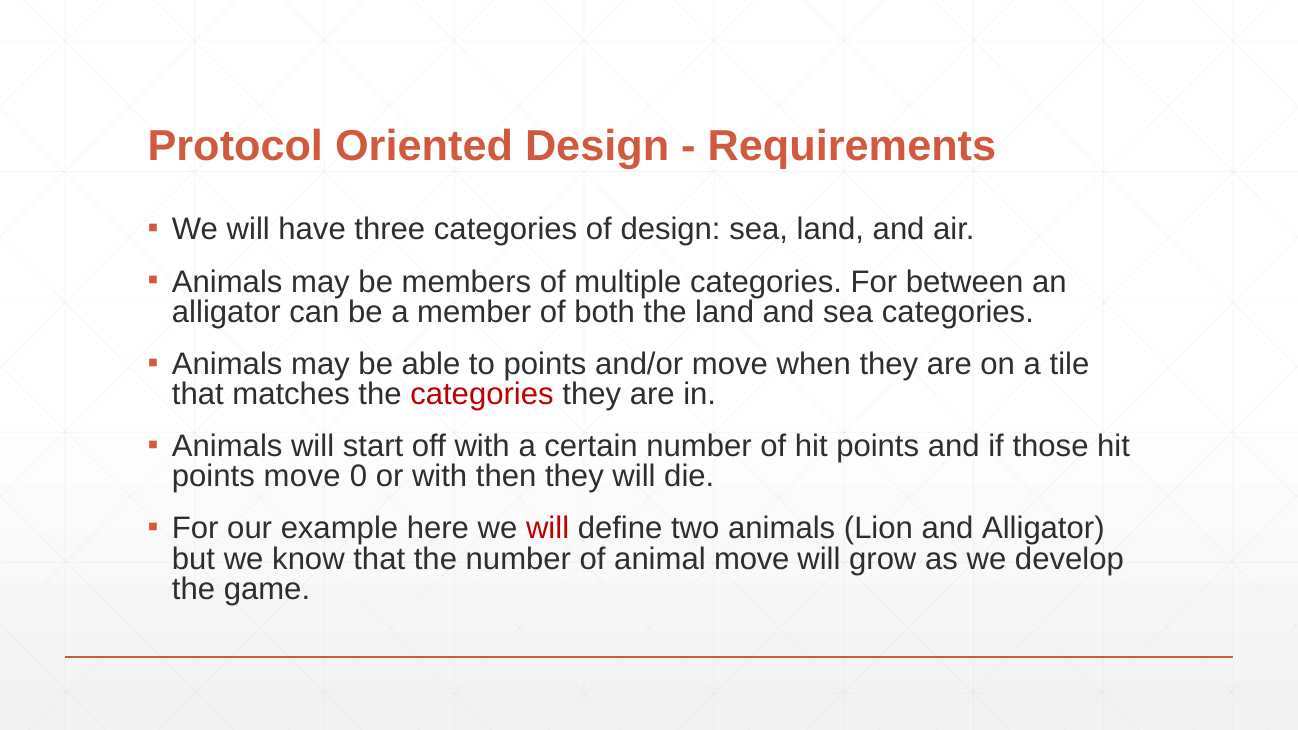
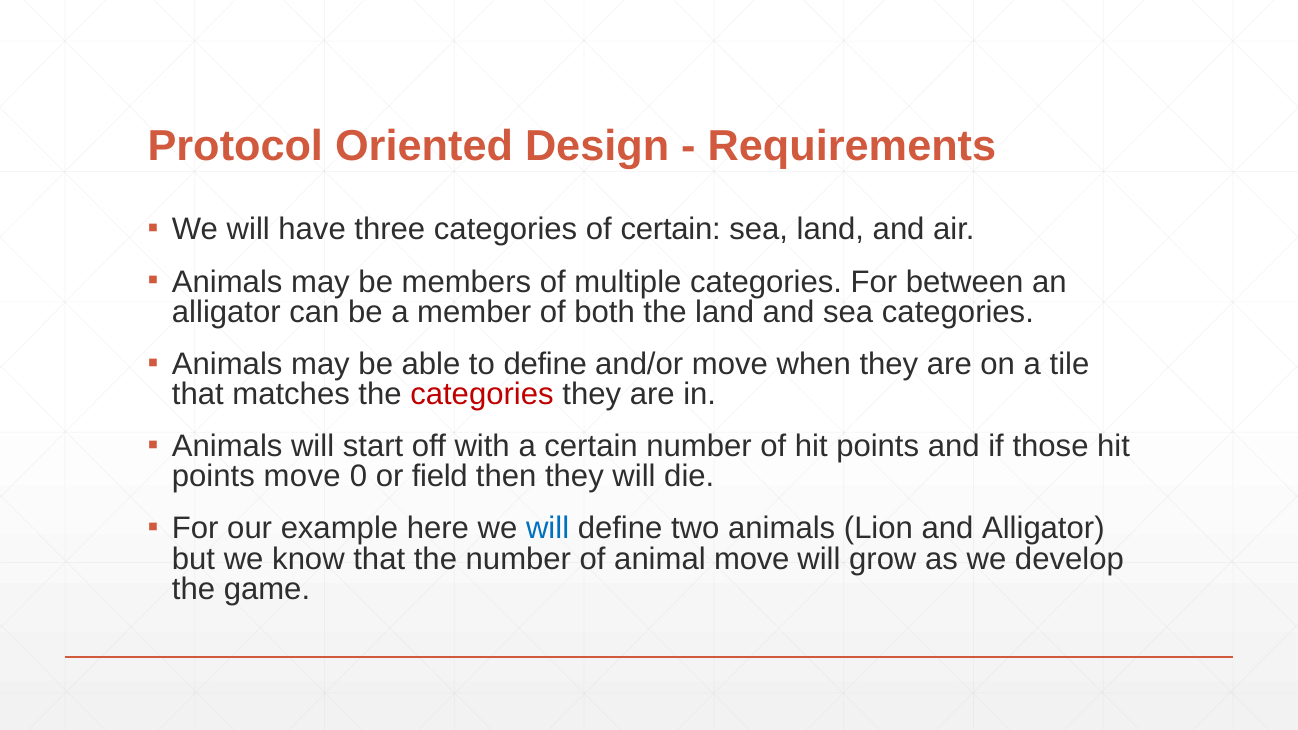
of design: design -> certain
to points: points -> define
or with: with -> field
will at (548, 529) colour: red -> blue
